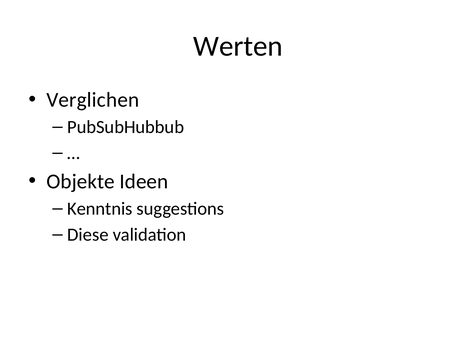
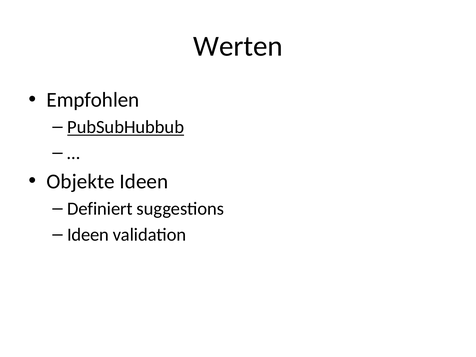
Verglichen: Verglichen -> Empfohlen
PubSubHubbub underline: none -> present
Kenntnis: Kenntnis -> Definiert
Diese at (88, 235): Diese -> Ideen
